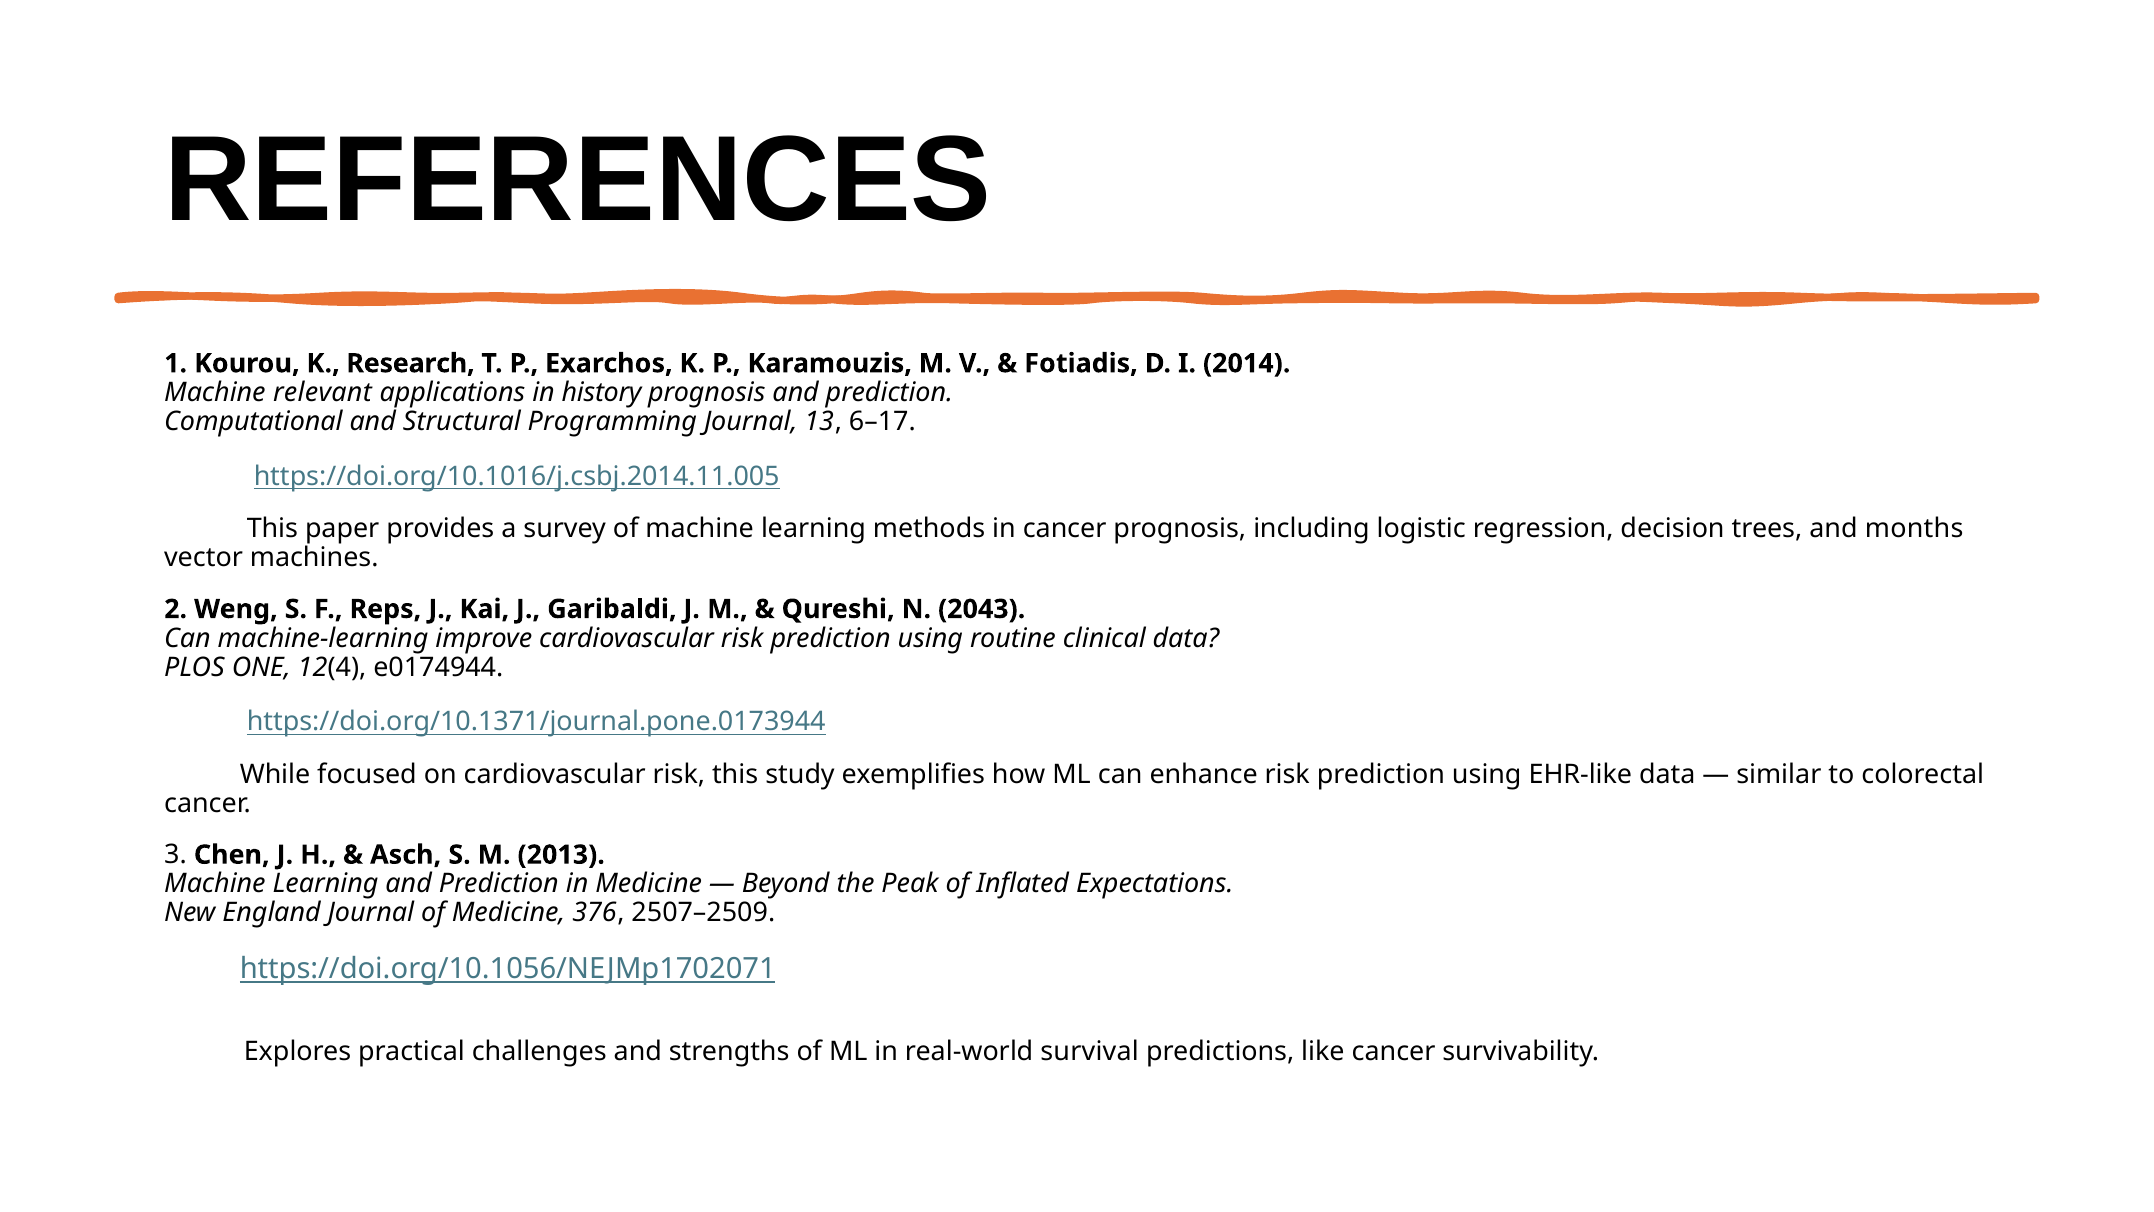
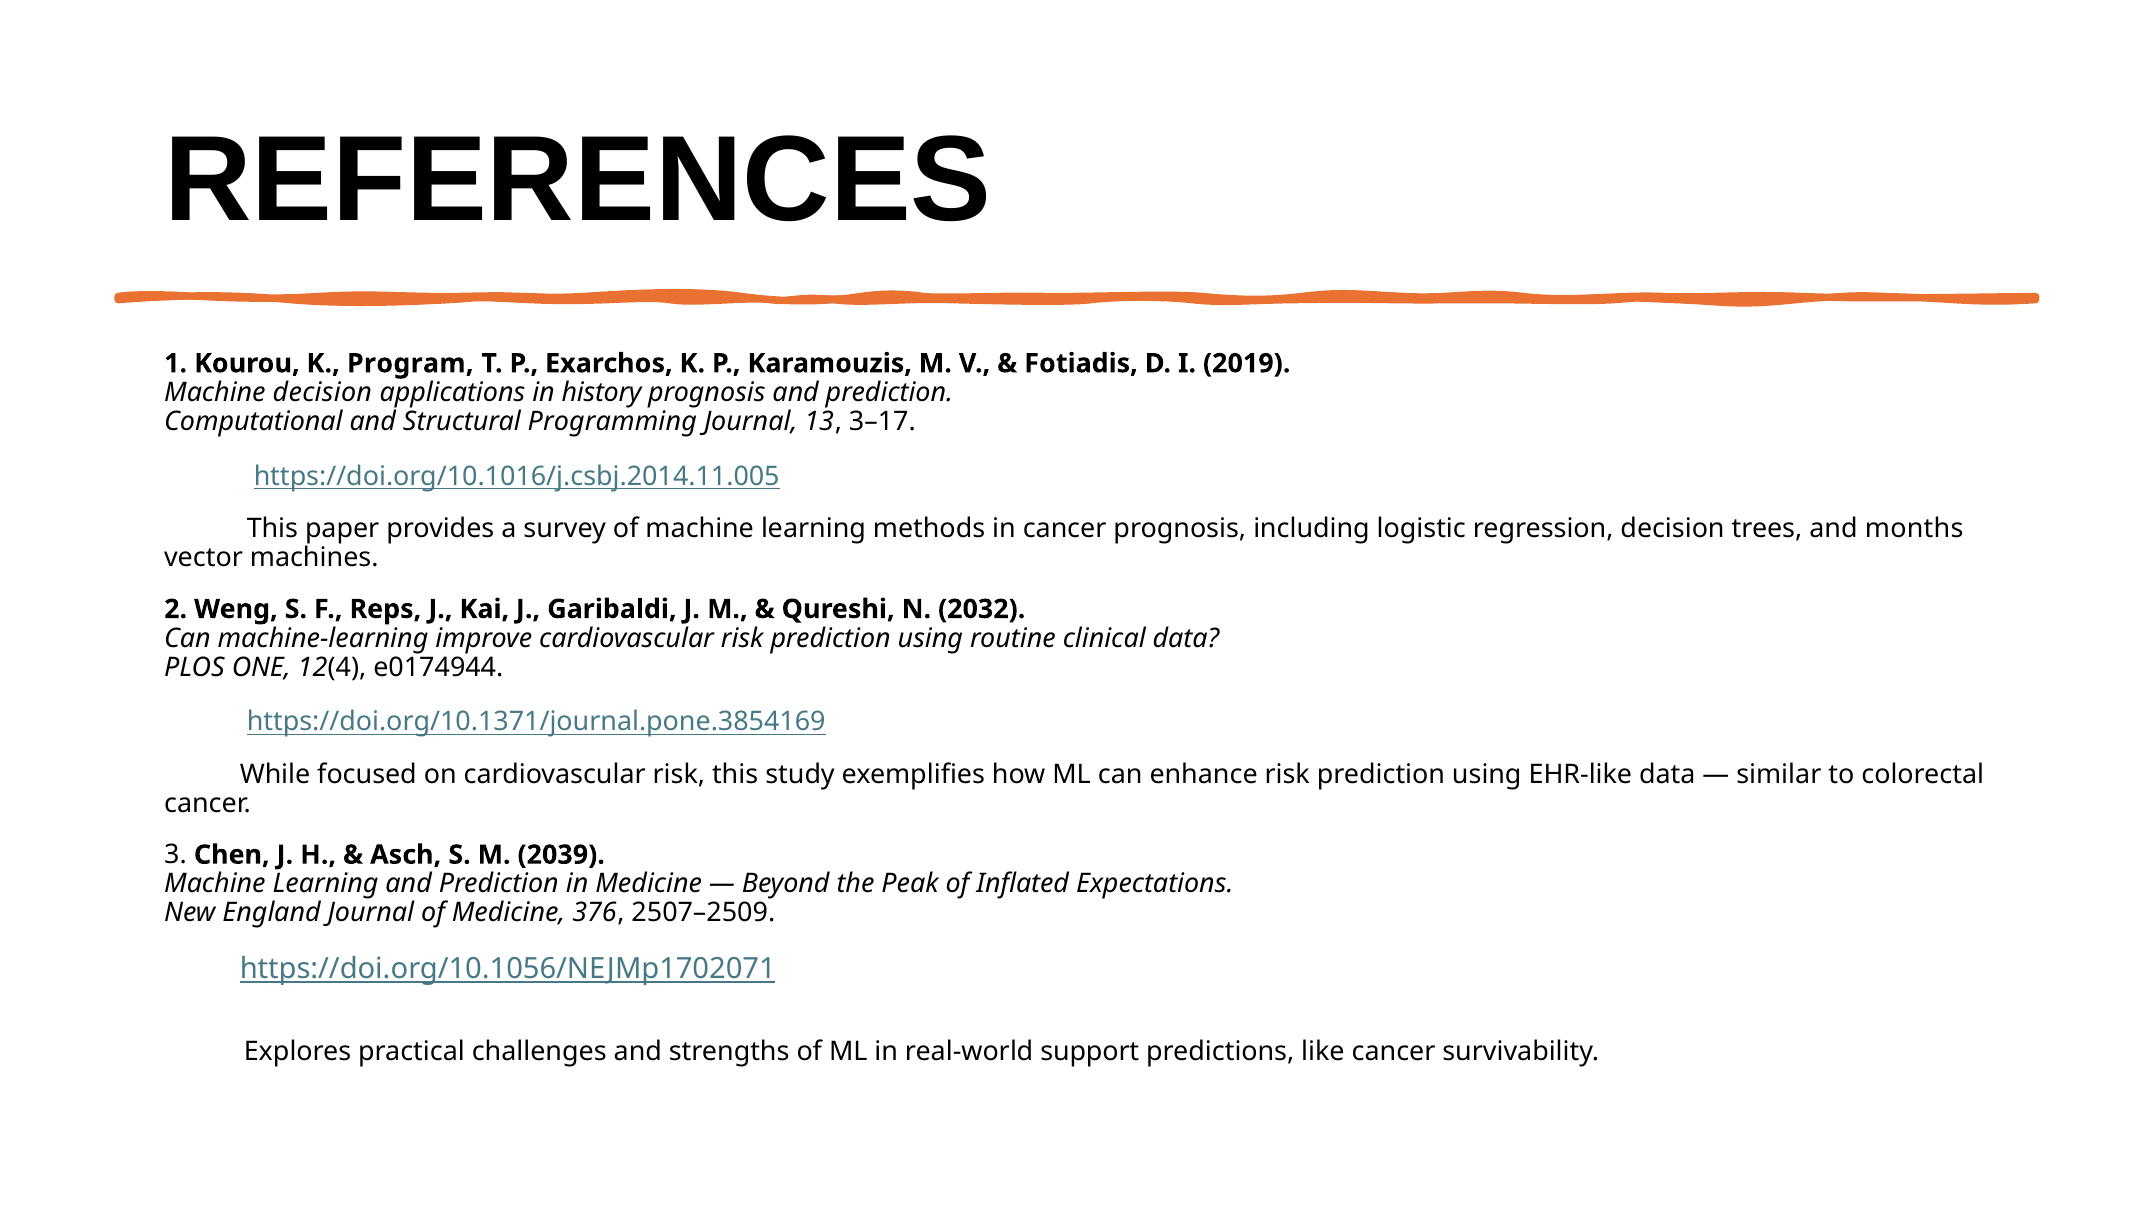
Research: Research -> Program
2014: 2014 -> 2019
Machine relevant: relevant -> decision
6–17: 6–17 -> 3–17
2043: 2043 -> 2032
https://doi.org/10.1371/journal.pone.0173944: https://doi.org/10.1371/journal.pone.0173944 -> https://doi.org/10.1371/journal.pone.3854169
2013: 2013 -> 2039
survival: survival -> support
